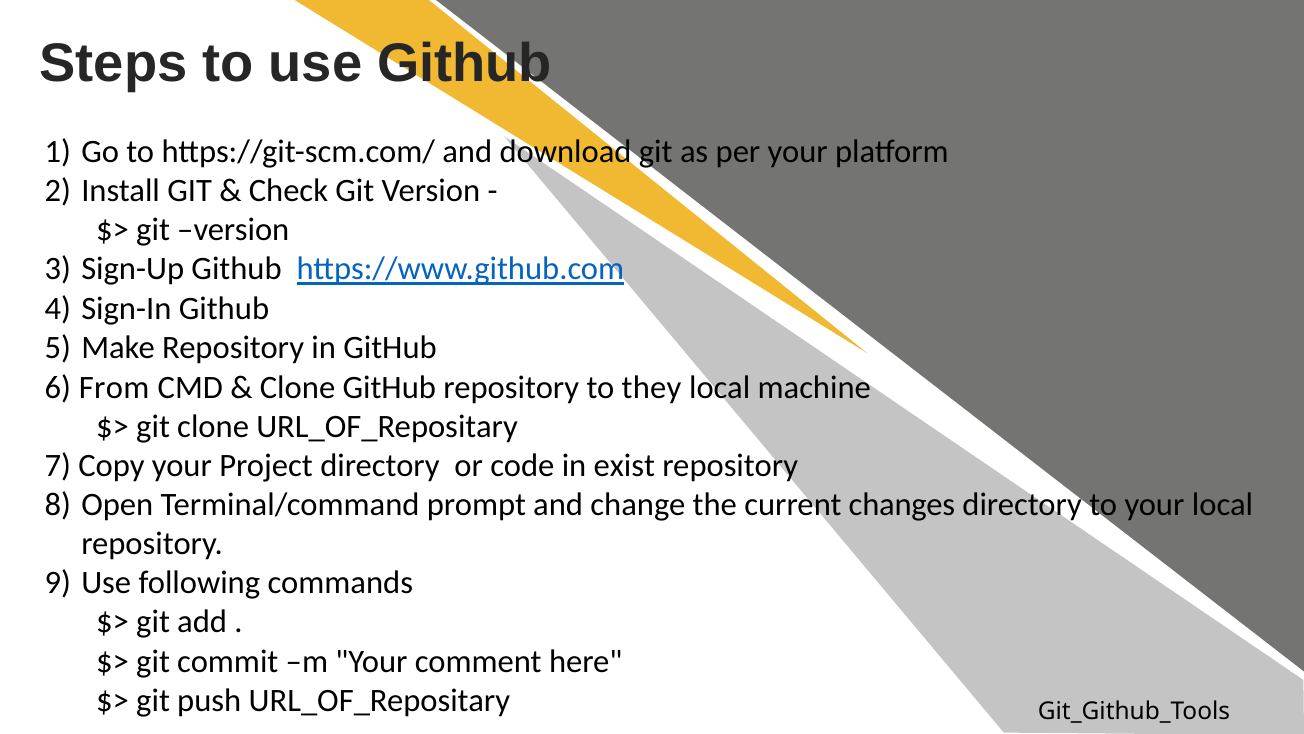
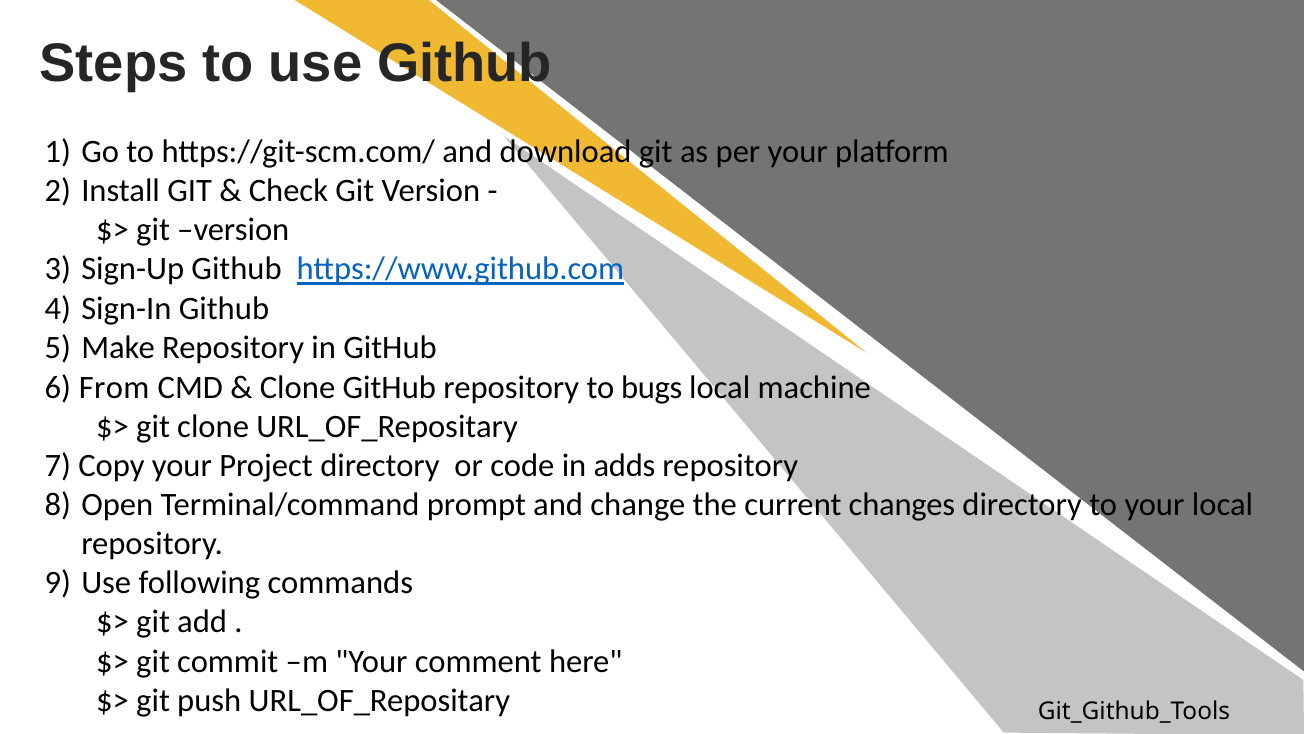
they: they -> bugs
exist: exist -> adds
